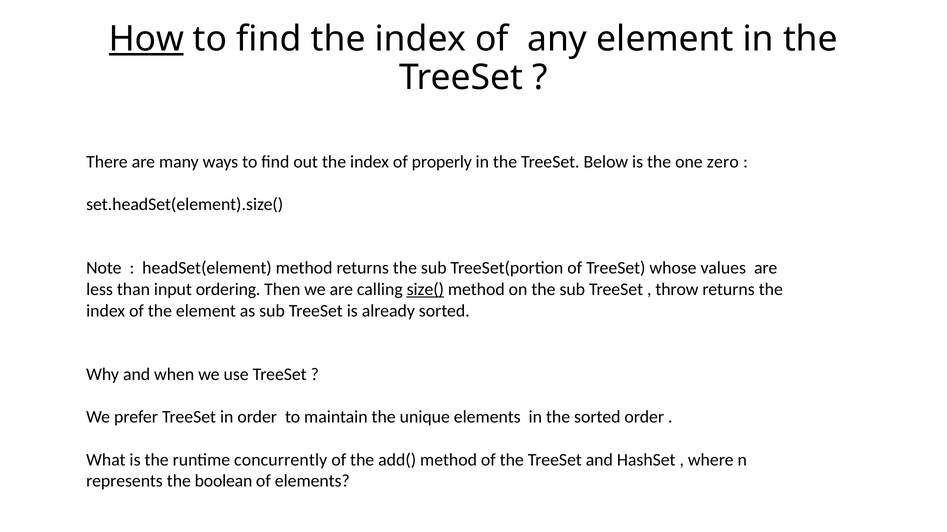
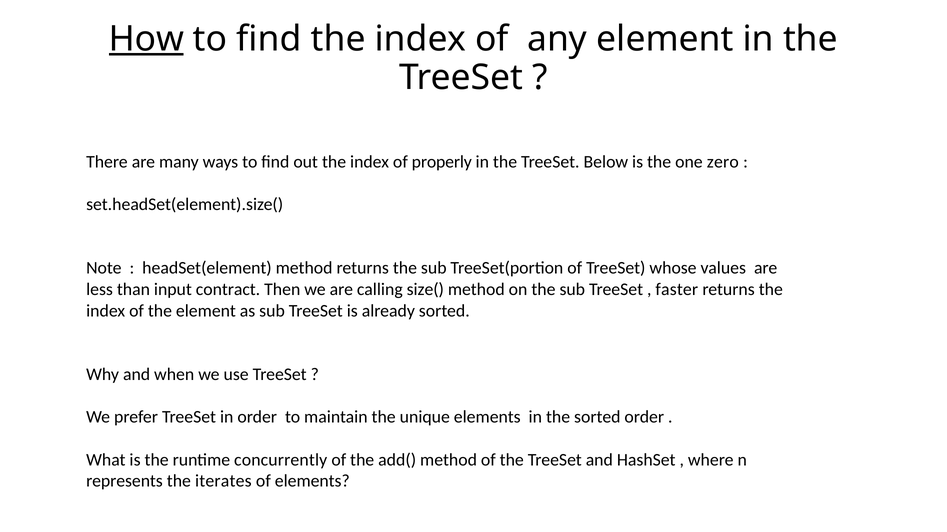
ordering: ordering -> contract
size( underline: present -> none
throw: throw -> faster
boolean: boolean -> iterates
